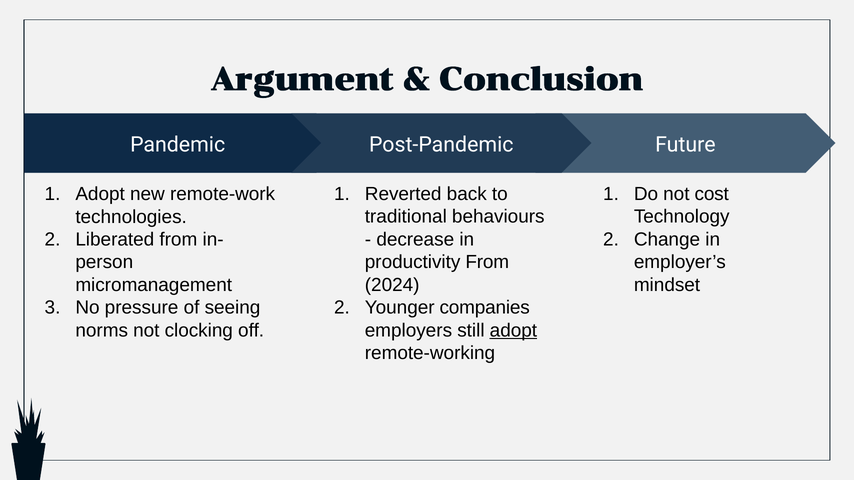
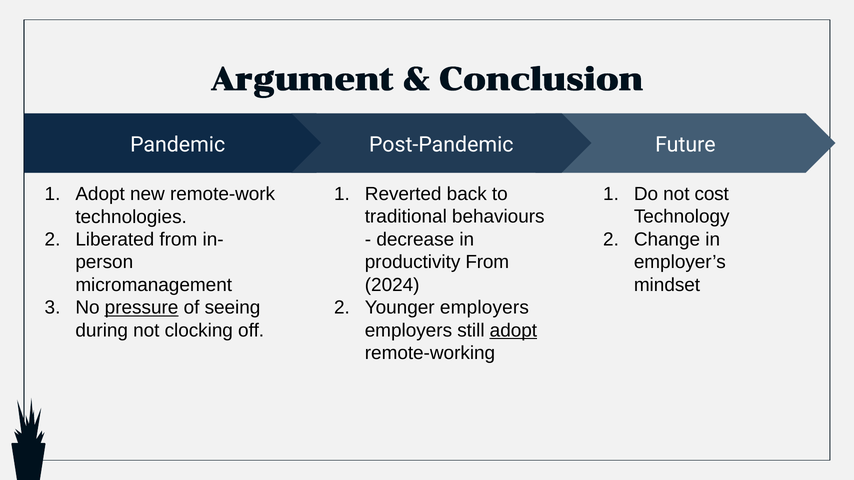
pressure underline: none -> present
Younger companies: companies -> employers
norms: norms -> during
